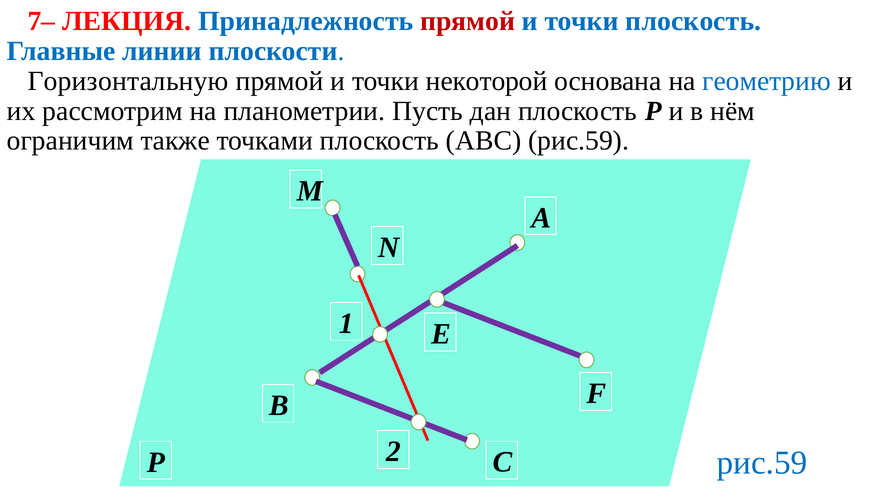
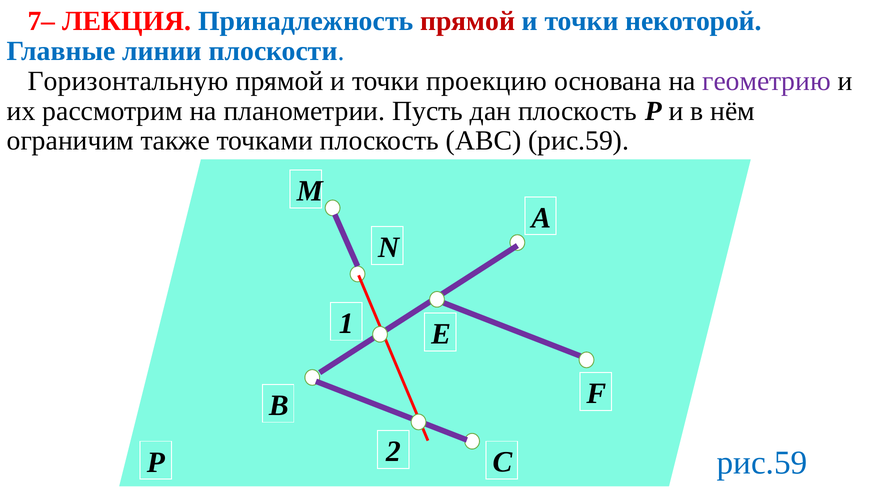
точки плоскость: плоскость -> некоторой
некоторой: некоторой -> проекцию
геометрию colour: blue -> purple
